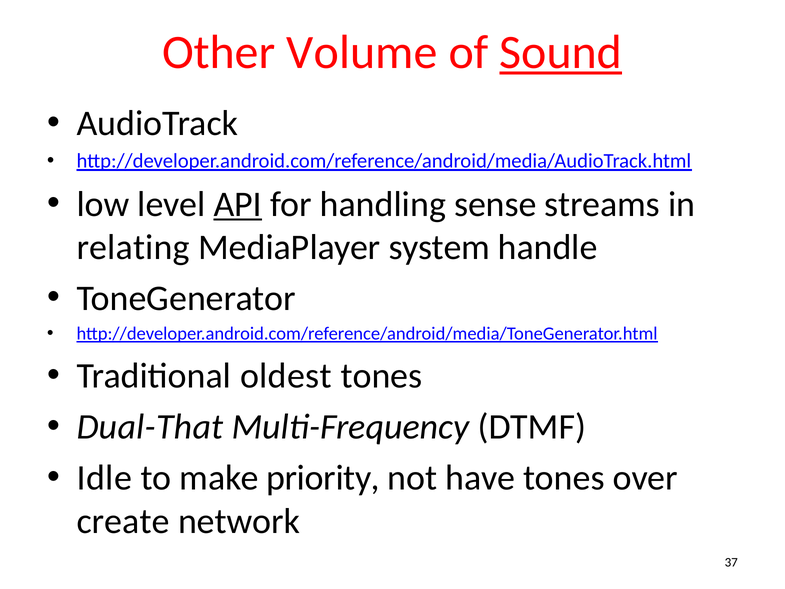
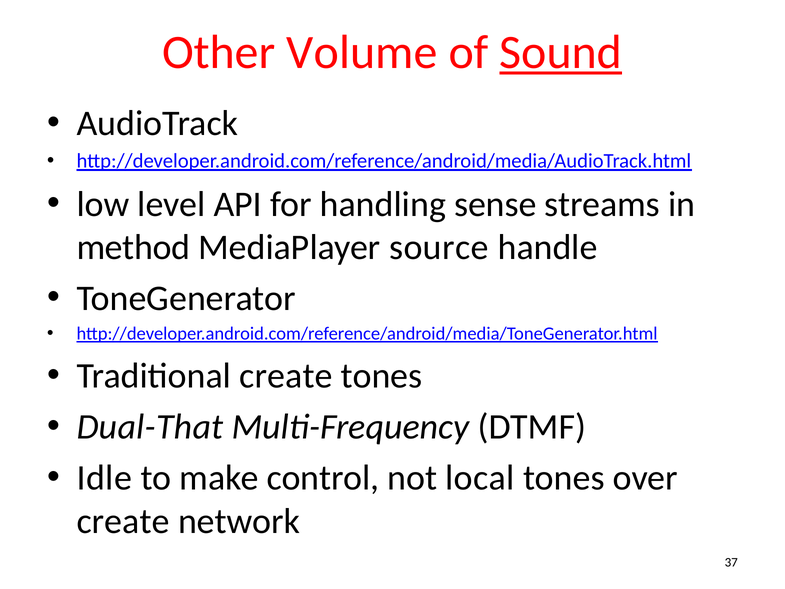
API underline: present -> none
relating: relating -> method
system: system -> source
Traditional oldest: oldest -> create
priority: priority -> control
have: have -> local
